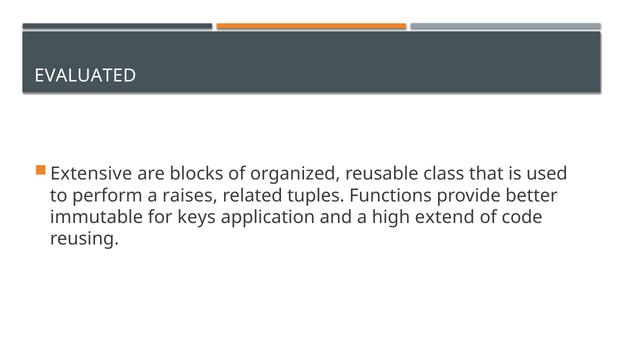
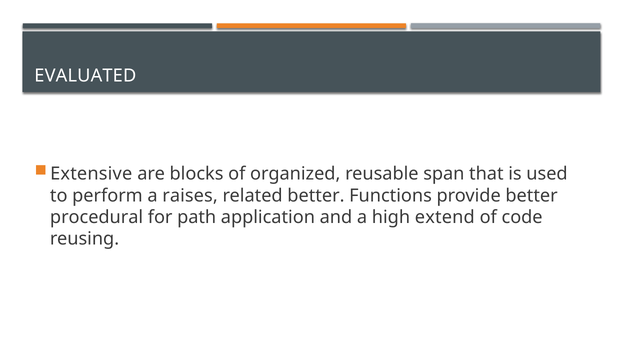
class: class -> span
related tuples: tuples -> better
immutable: immutable -> procedural
keys: keys -> path
